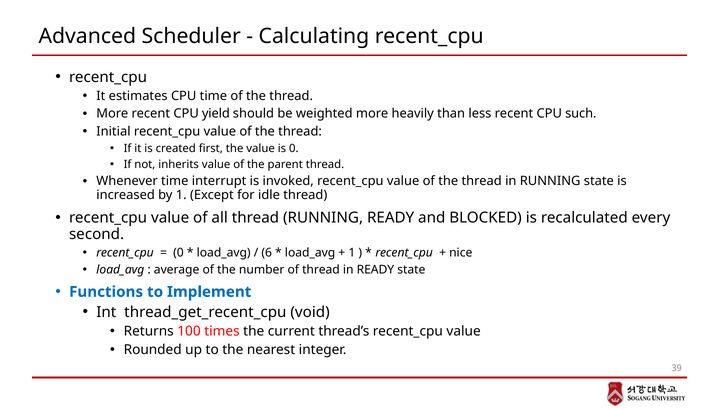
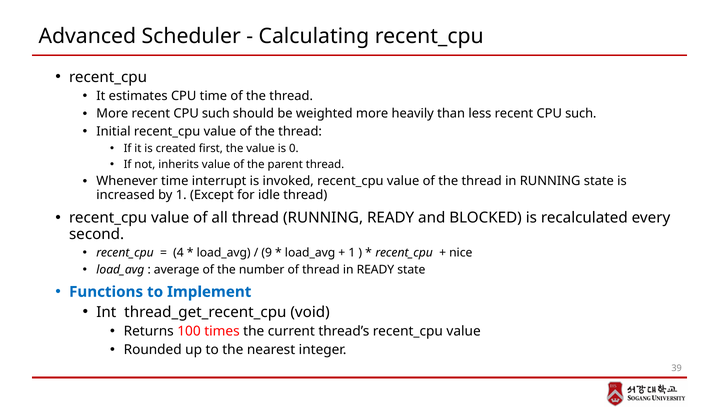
More recent CPU yield: yield -> such
0 at (179, 253): 0 -> 4
6: 6 -> 9
